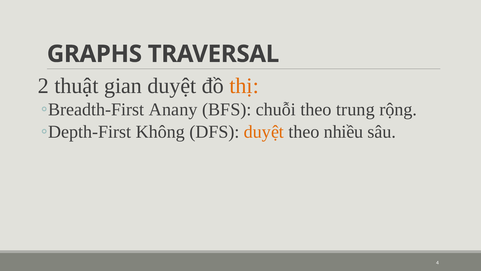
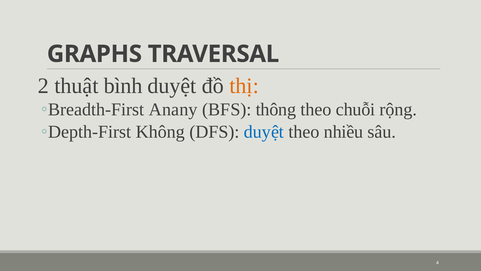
gian: gian -> bình
chuỗi: chuỗi -> thông
trung: trung -> chuỗi
duyệt at (264, 132) colour: orange -> blue
